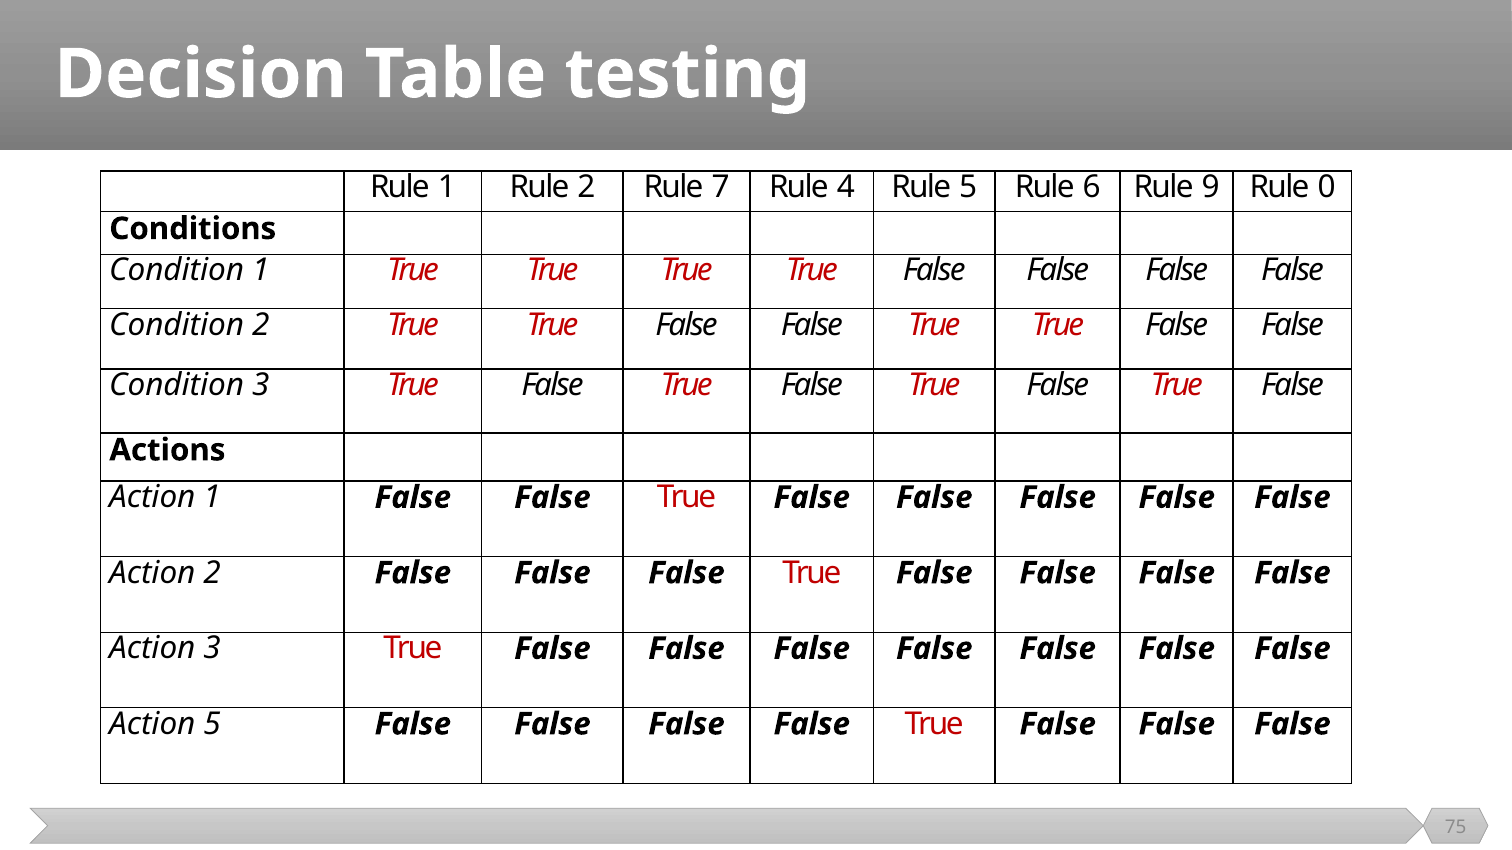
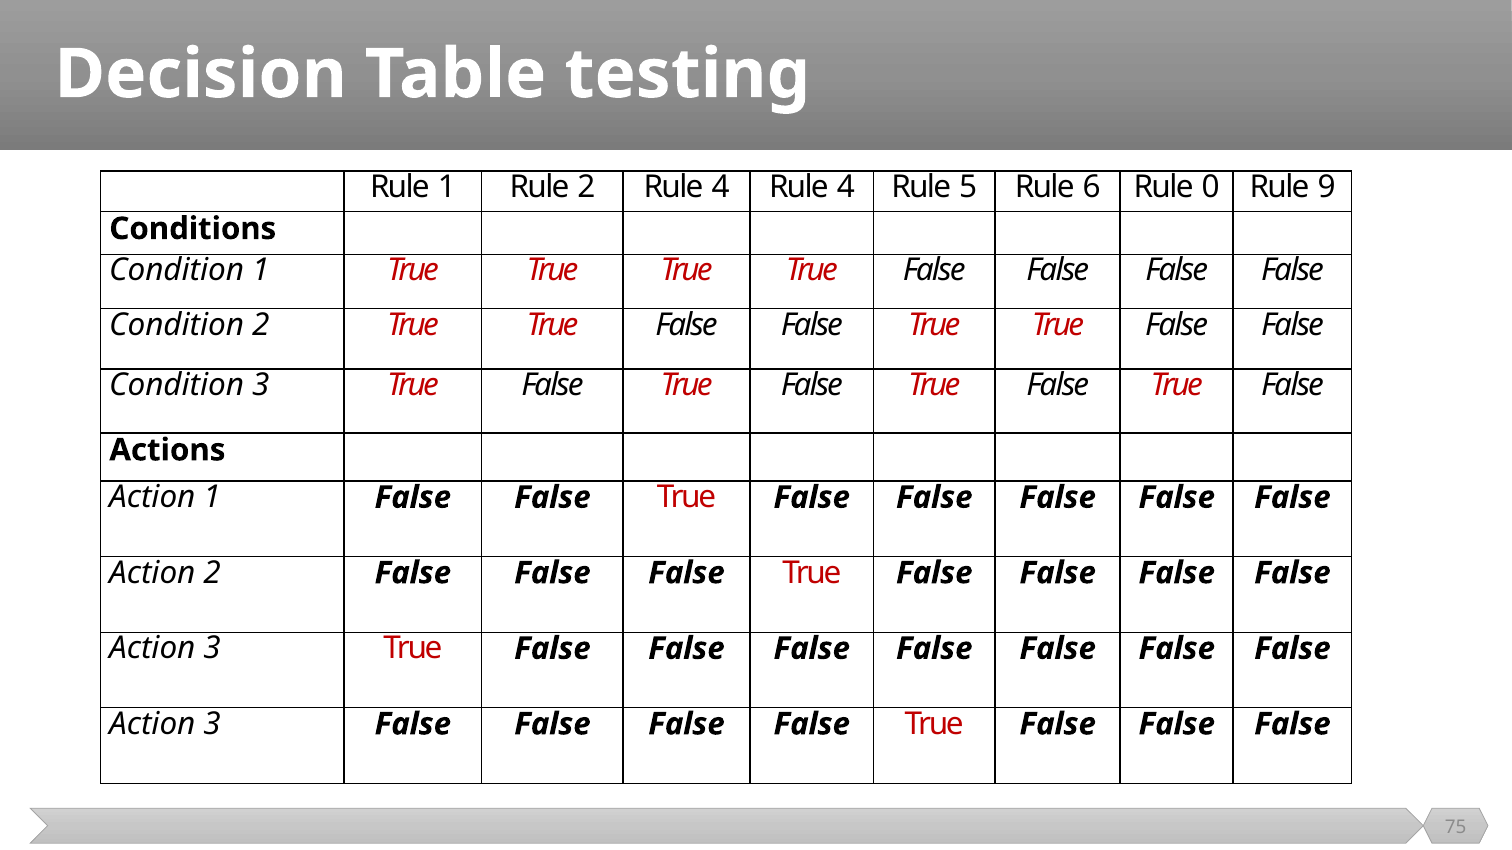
2 Rule 7: 7 -> 4
9: 9 -> 0
0: 0 -> 9
5 at (212, 725): 5 -> 3
